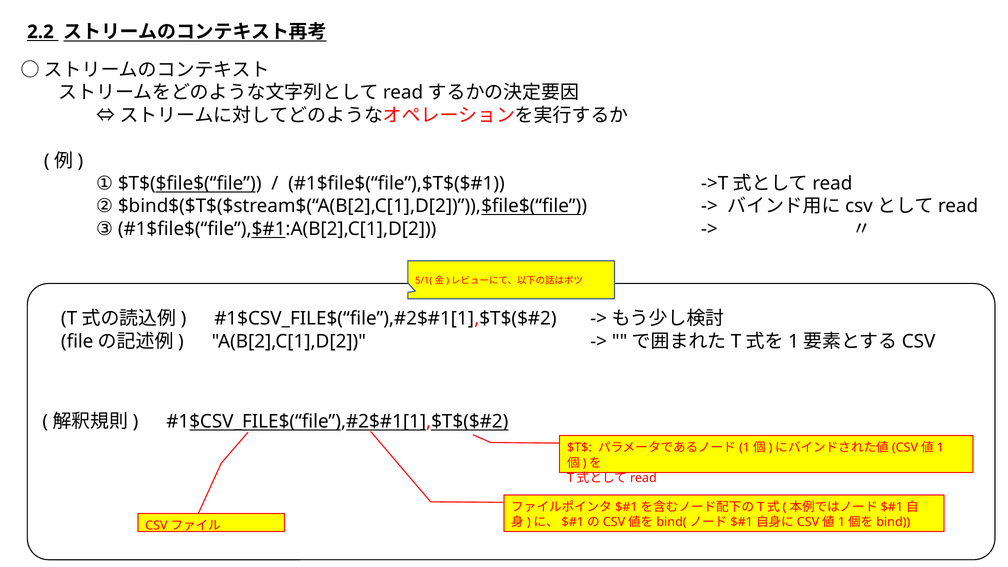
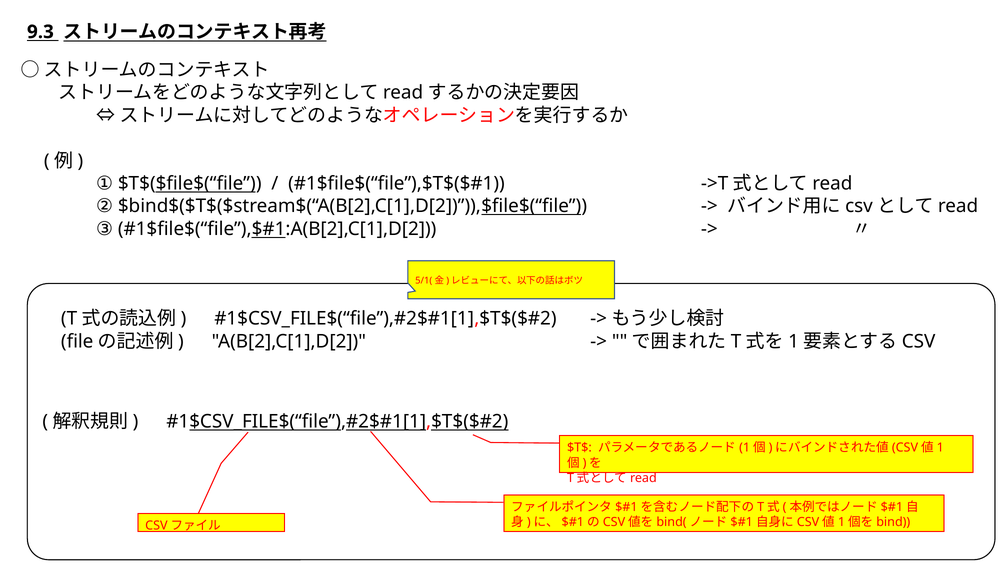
2.2: 2.2 -> 9.3
